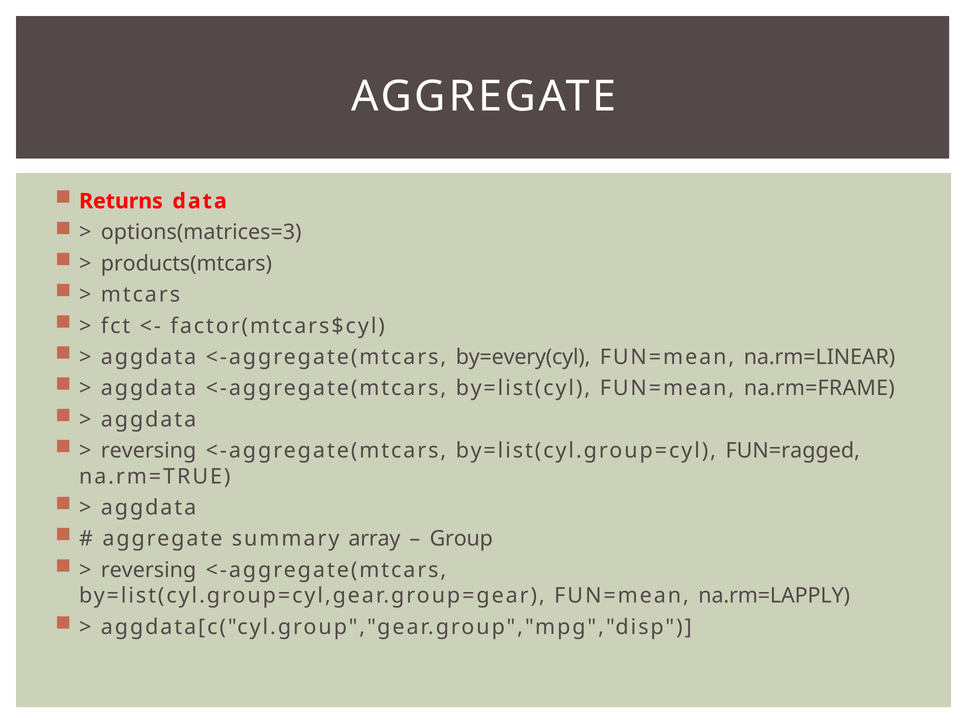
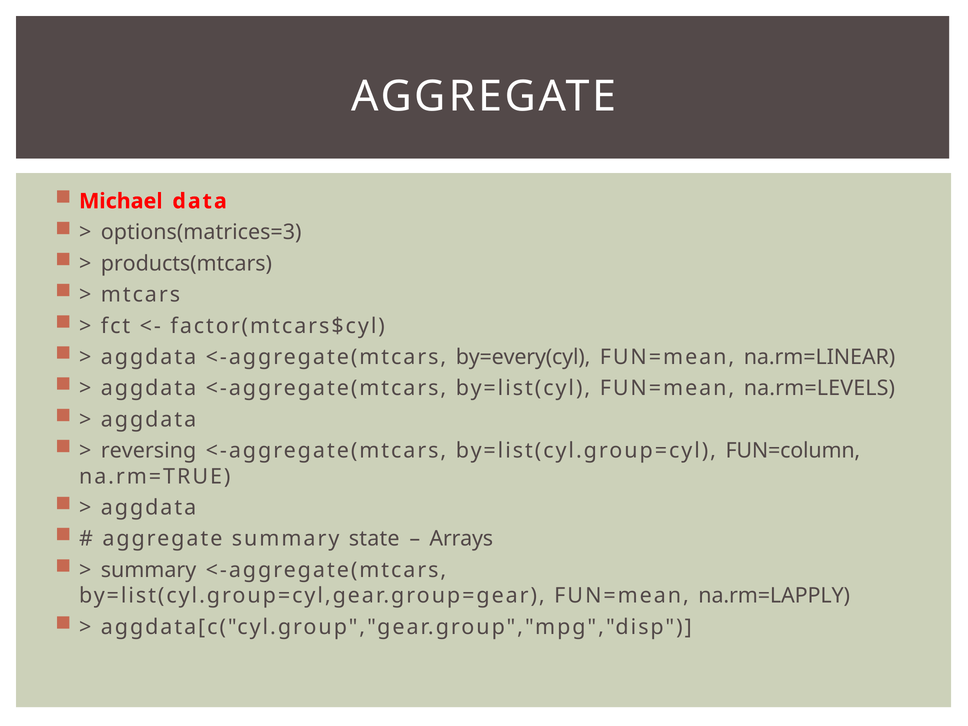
Returns: Returns -> Michael
na.rm=FRAME: na.rm=FRAME -> na.rm=LEVELS
FUN=ragged: FUN=ragged -> FUN=column
array: array -> state
Group: Group -> Arrays
reversing at (148, 570): reversing -> summary
